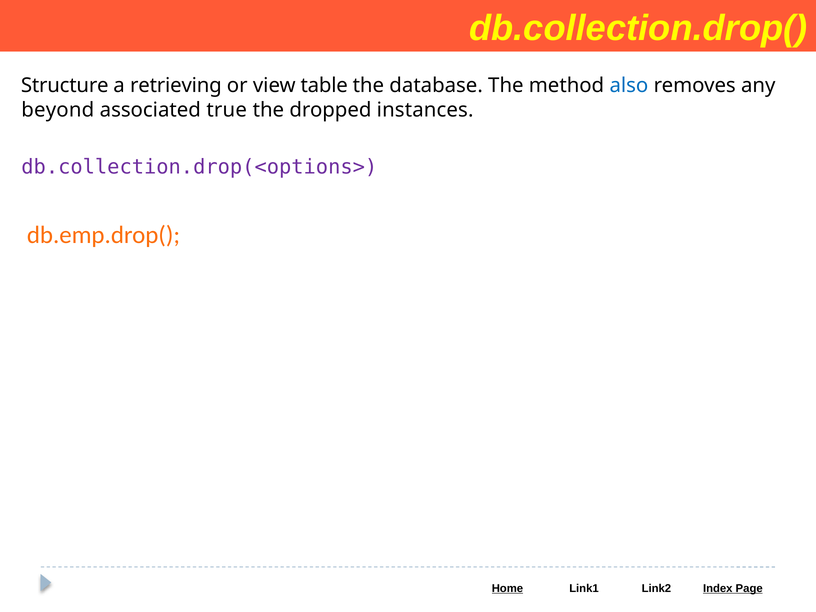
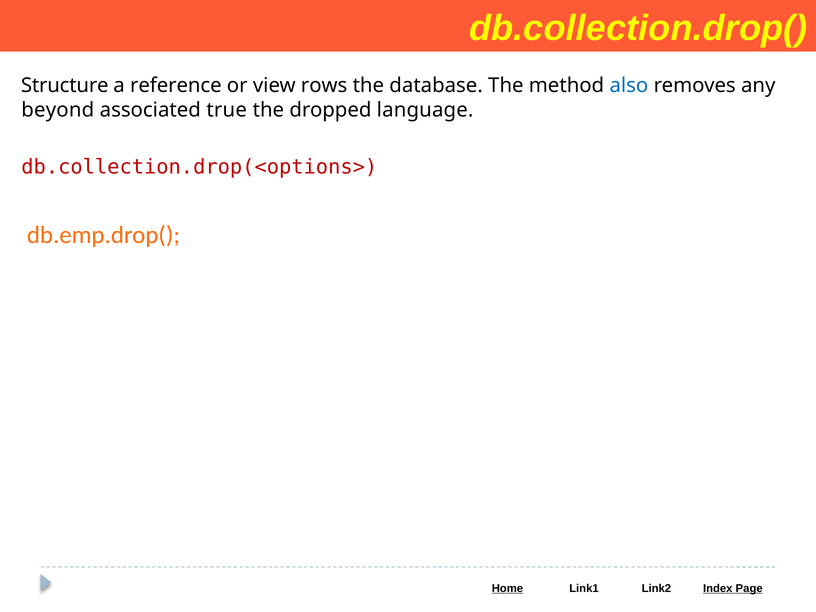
retrieving: retrieving -> reference
table: table -> rows
instances: instances -> language
db.collection.drop(<options> colour: purple -> red
